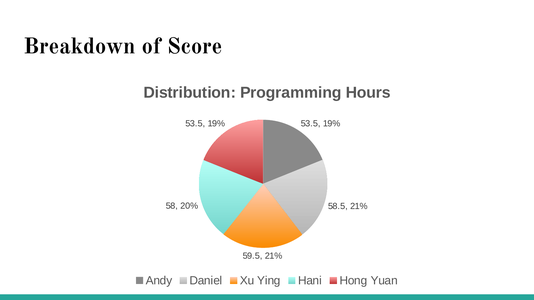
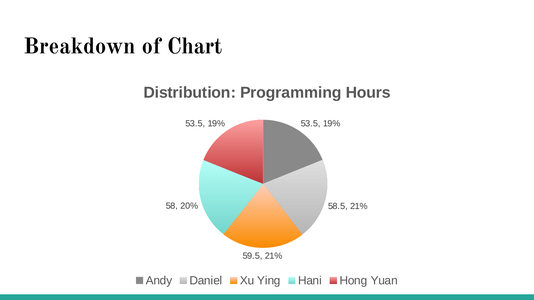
Score: Score -> Chart
